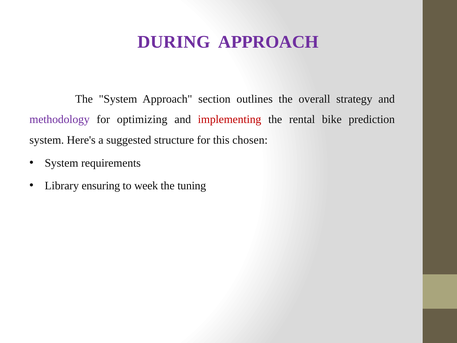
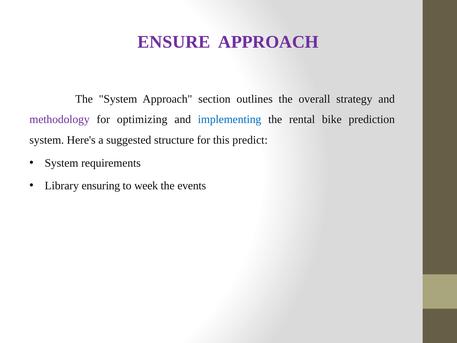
DURING: DURING -> ENSURE
implementing colour: red -> blue
chosen: chosen -> predict
tuning: tuning -> events
